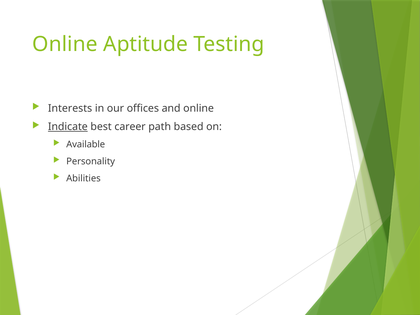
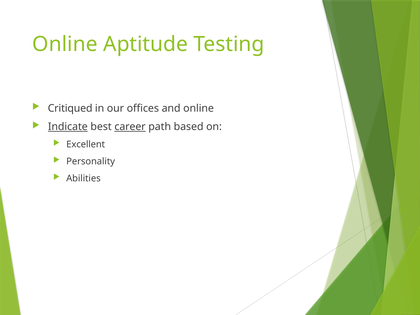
Interests: Interests -> Critiqued
career underline: none -> present
Available: Available -> Excellent
